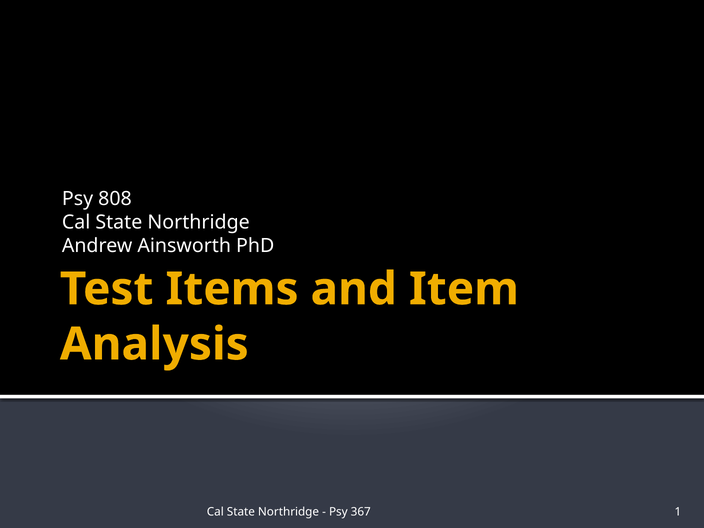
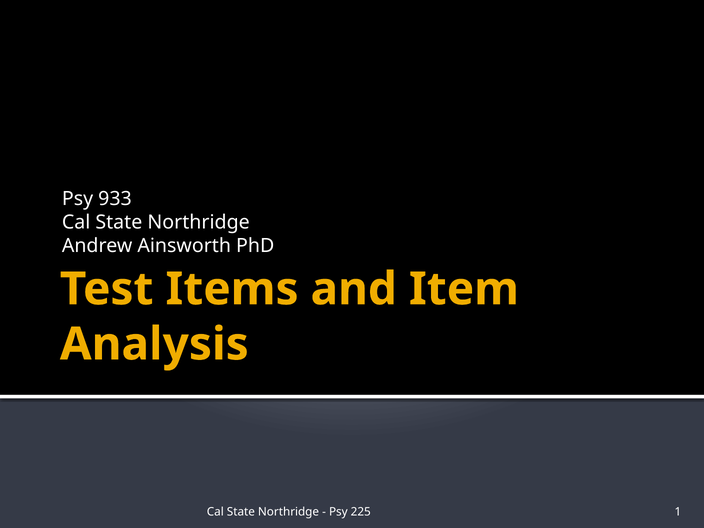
808: 808 -> 933
367: 367 -> 225
